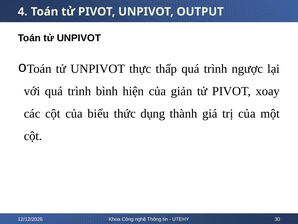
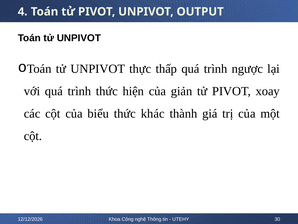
trình bình: bình -> thức
dụng: dụng -> khác
